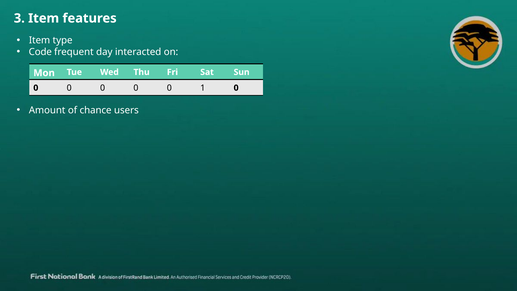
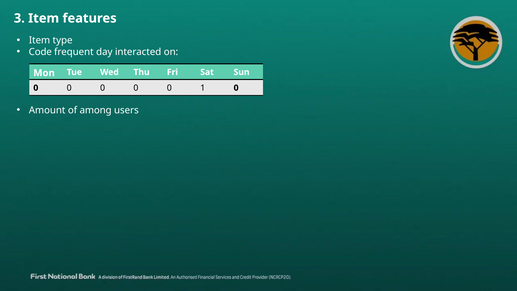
chance: chance -> among
